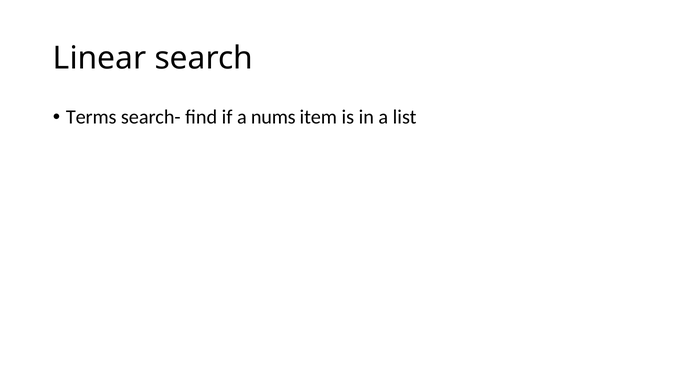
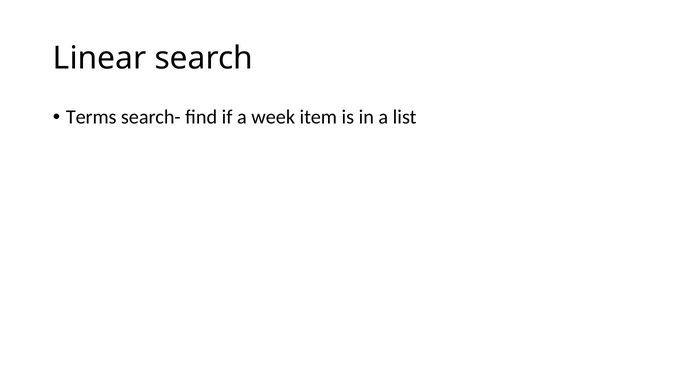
nums: nums -> week
